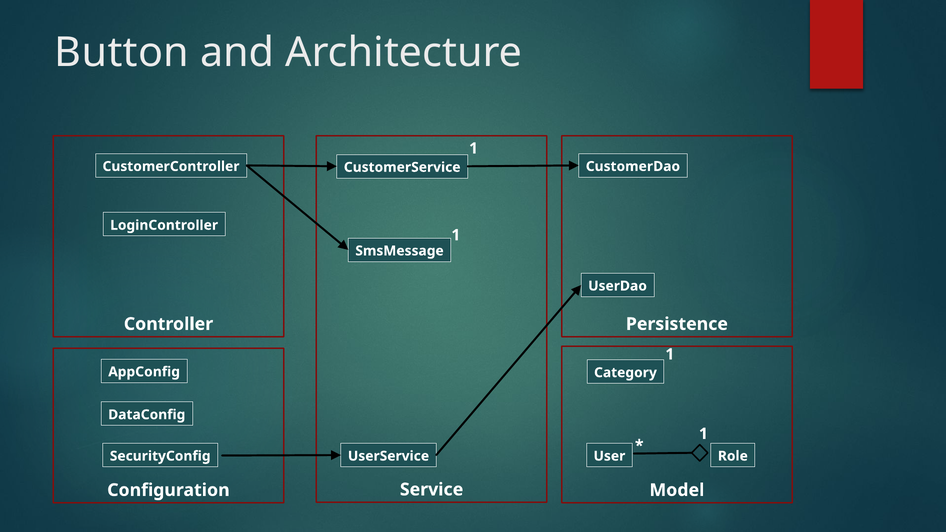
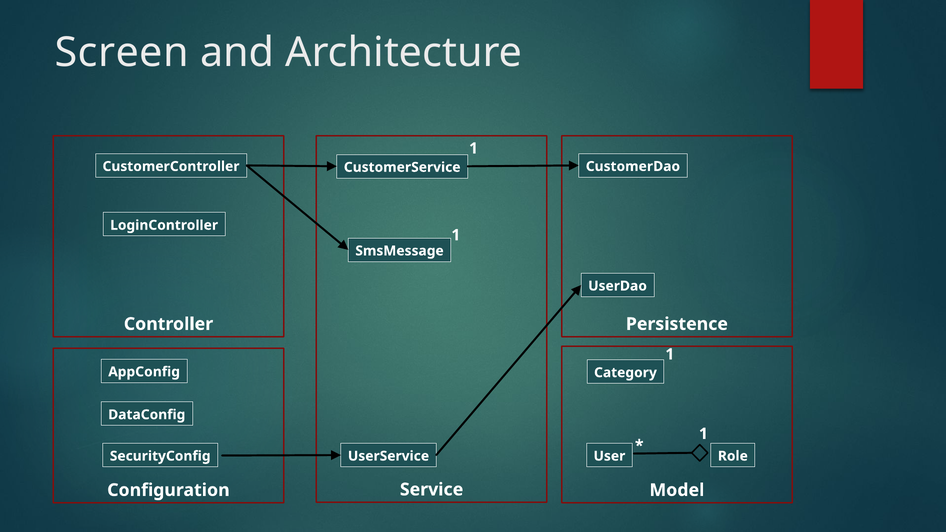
Button: Button -> Screen
